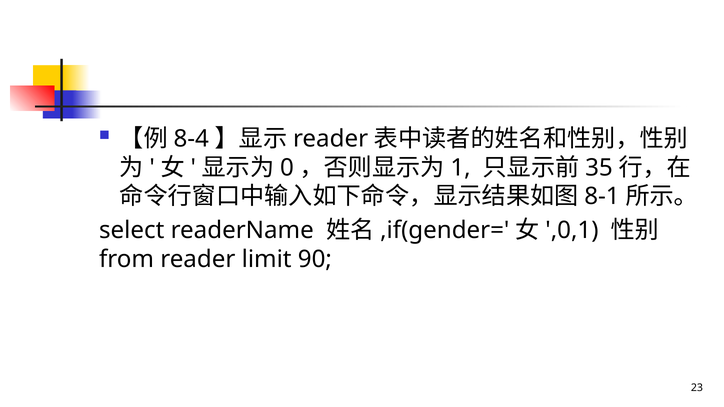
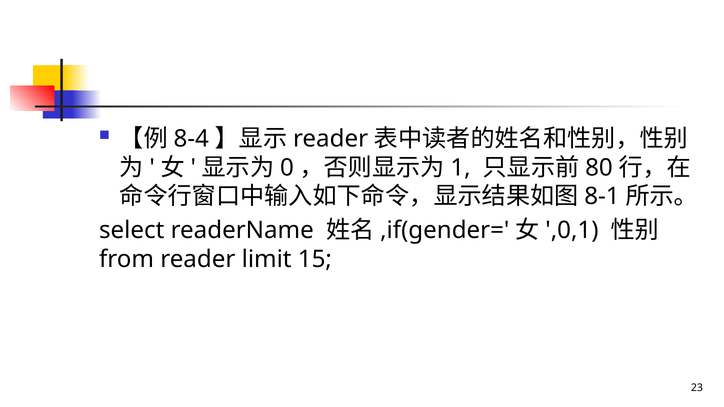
35: 35 -> 80
90: 90 -> 15
